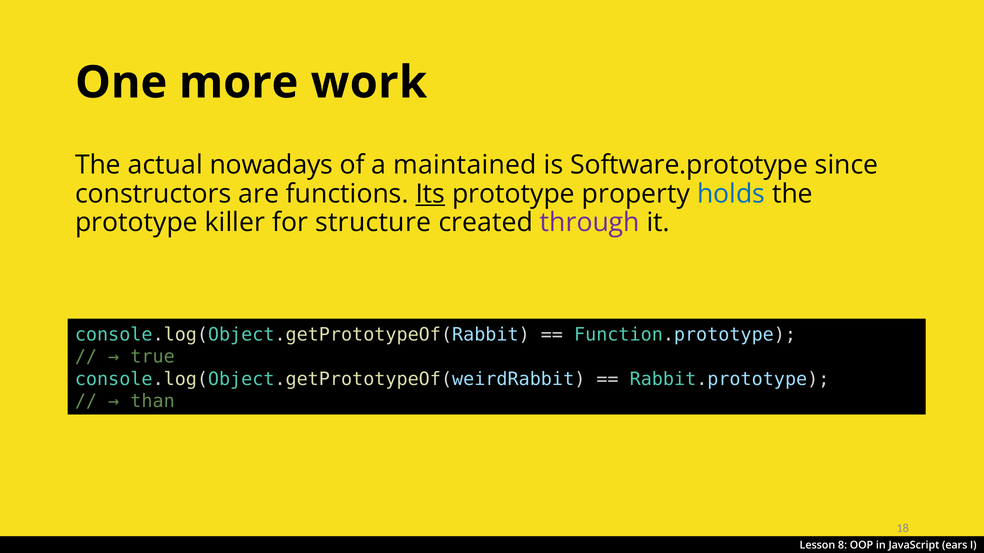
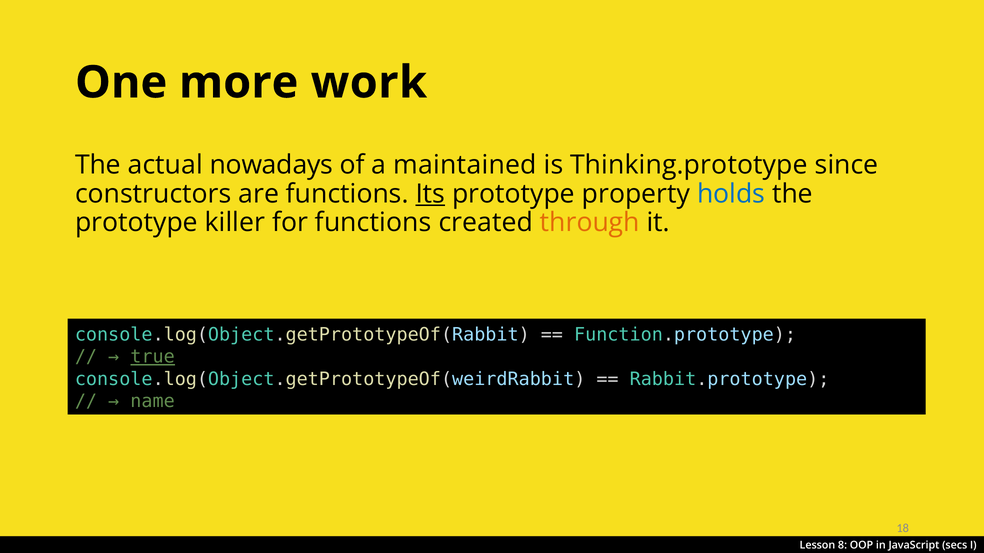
Software.prototype: Software.prototype -> Thinking.prototype
for structure: structure -> functions
through colour: purple -> orange
true underline: none -> present
than: than -> name
ears: ears -> secs
